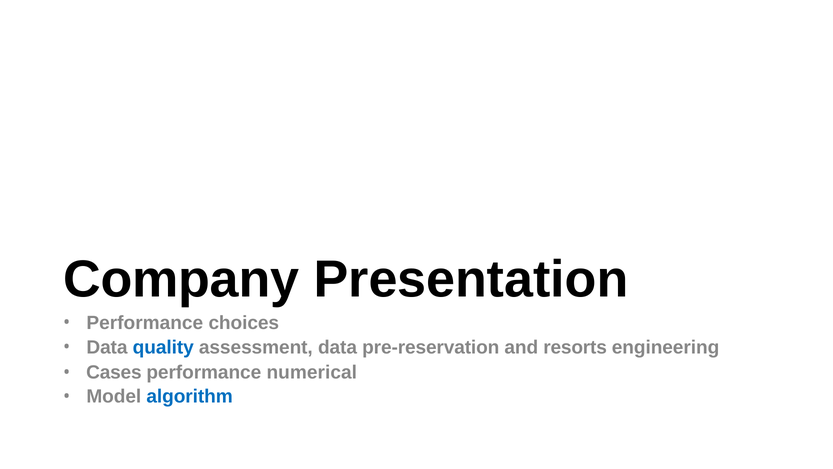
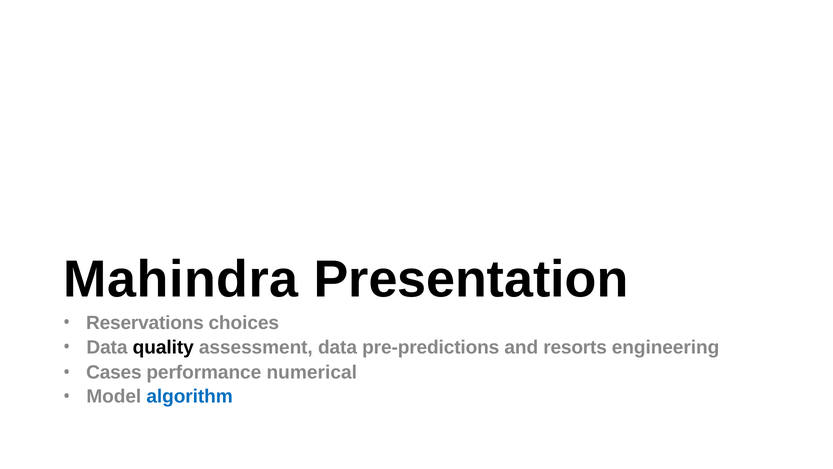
Company: Company -> Mahindra
Performance at (145, 323): Performance -> Reservations
quality colour: blue -> black
pre-reservation: pre-reservation -> pre-predictions
